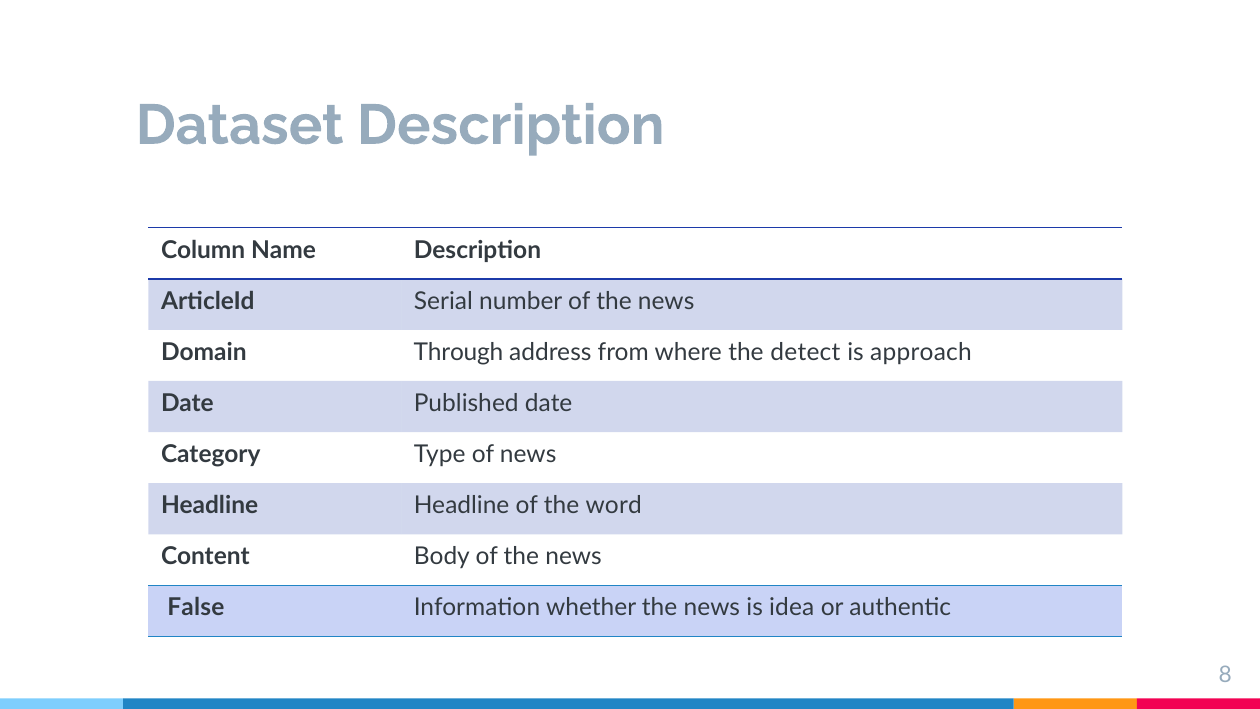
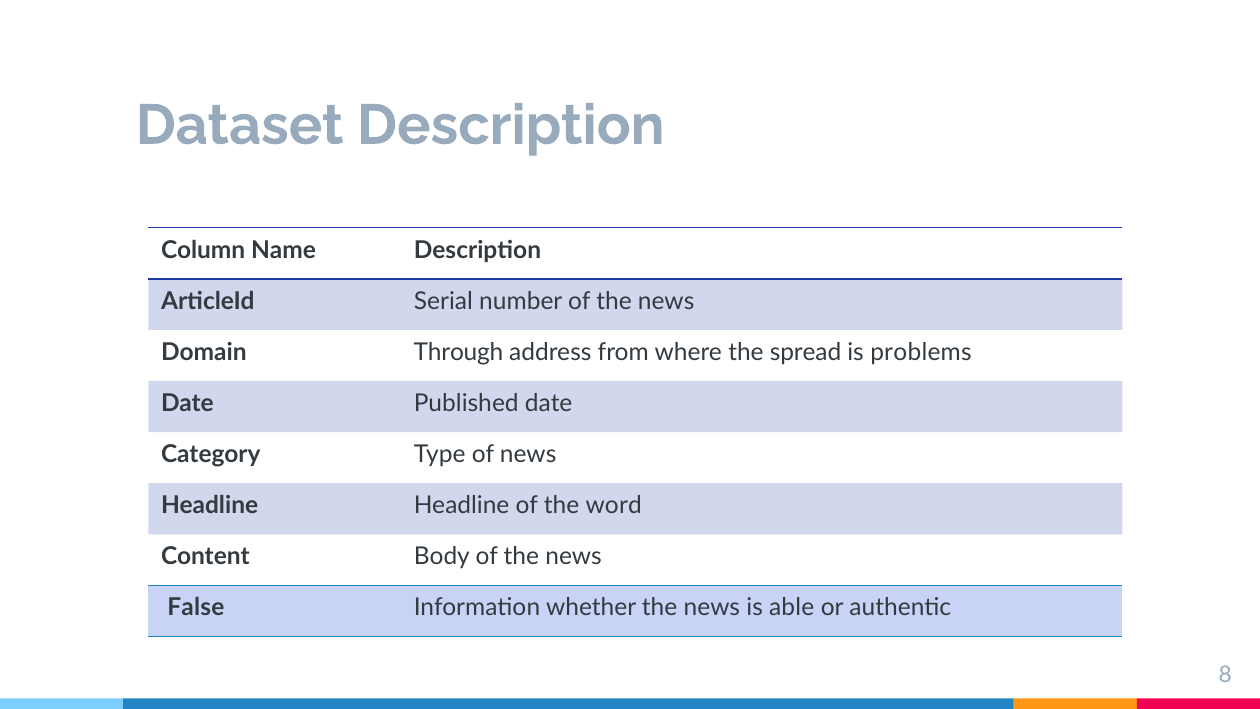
detect: detect -> spread
approach: approach -> problems
idea: idea -> able
